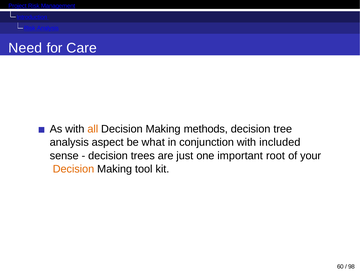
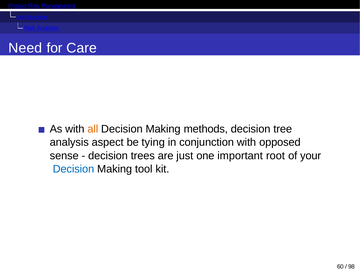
what: what -> tying
included: included -> opposed
Decision at (73, 169) colour: orange -> blue
